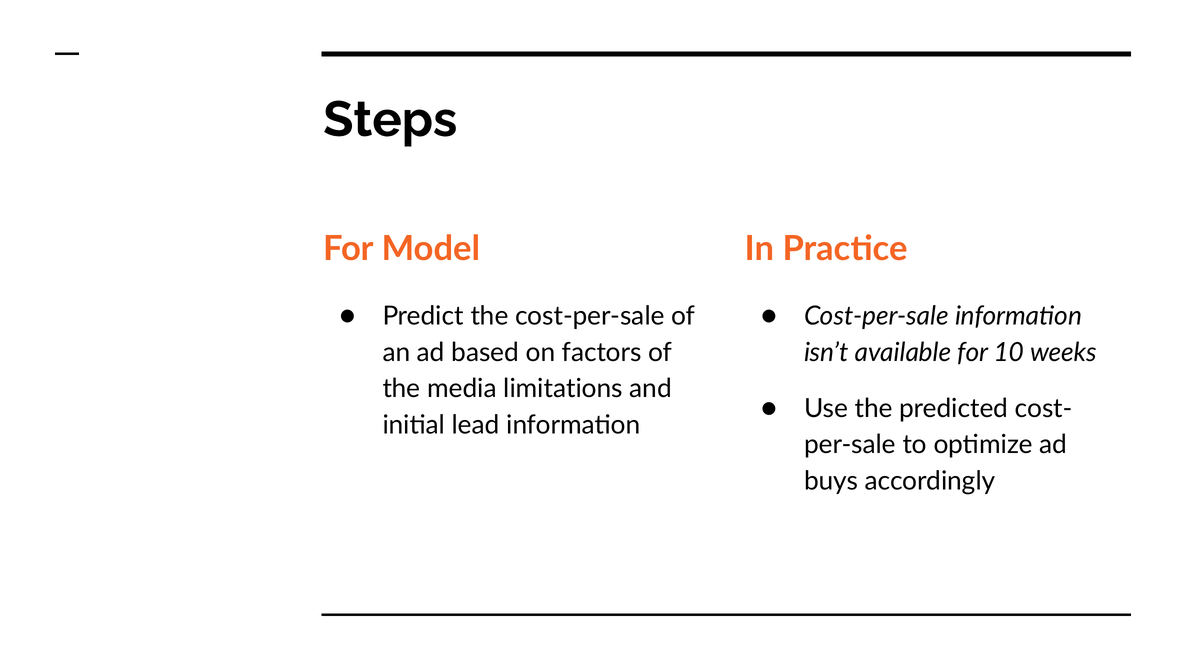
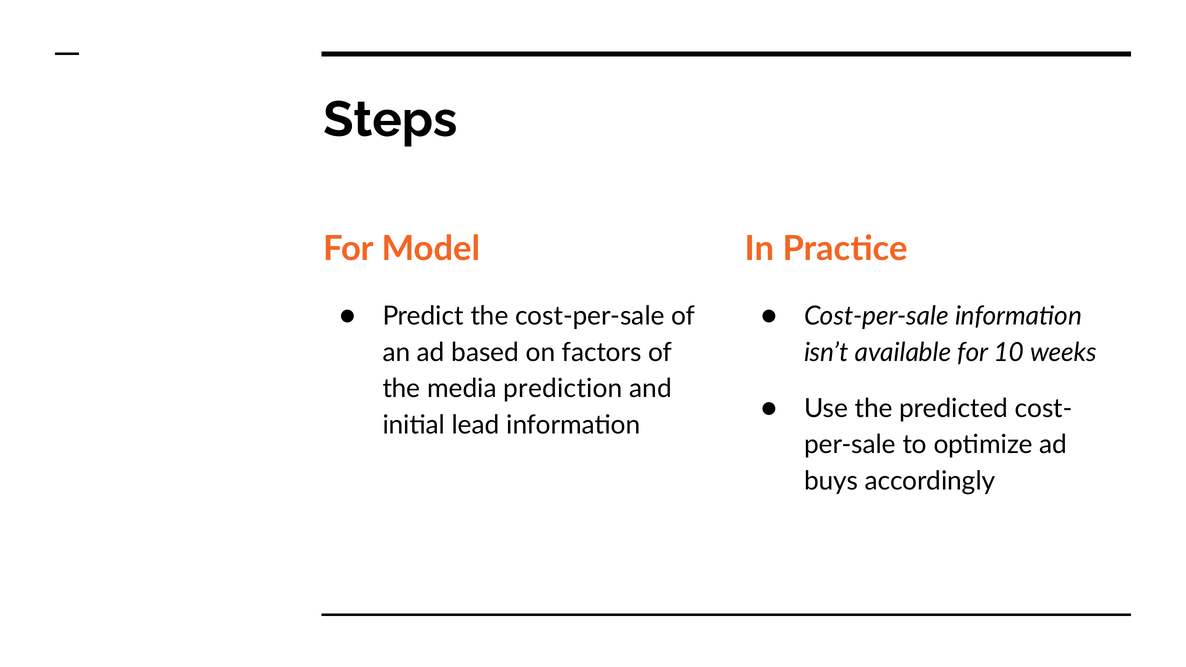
limitations: limitations -> prediction
